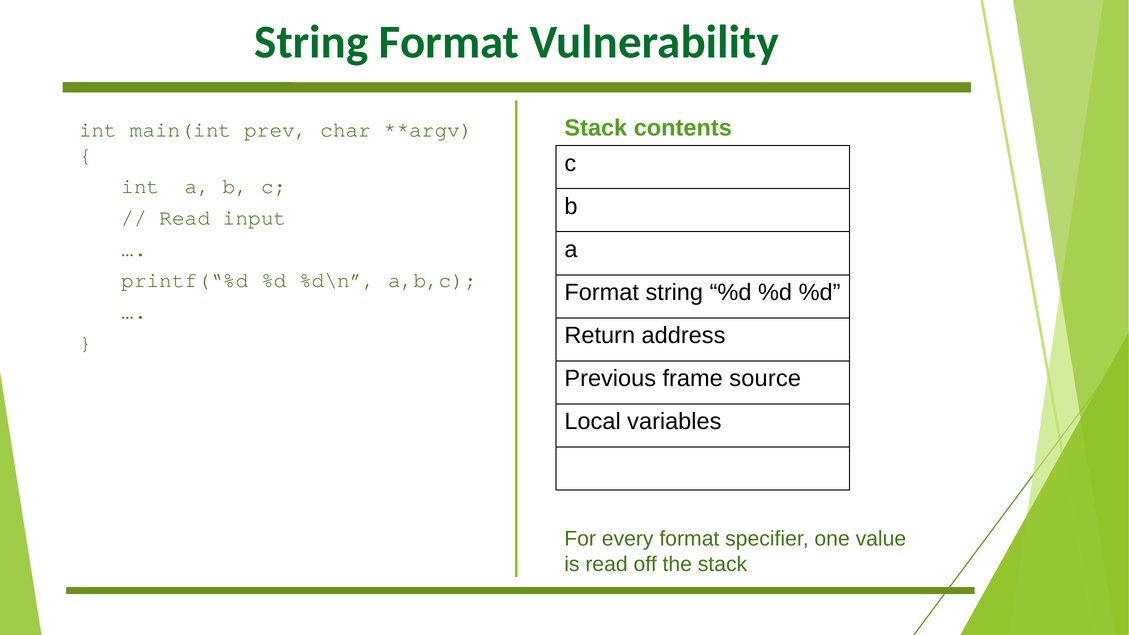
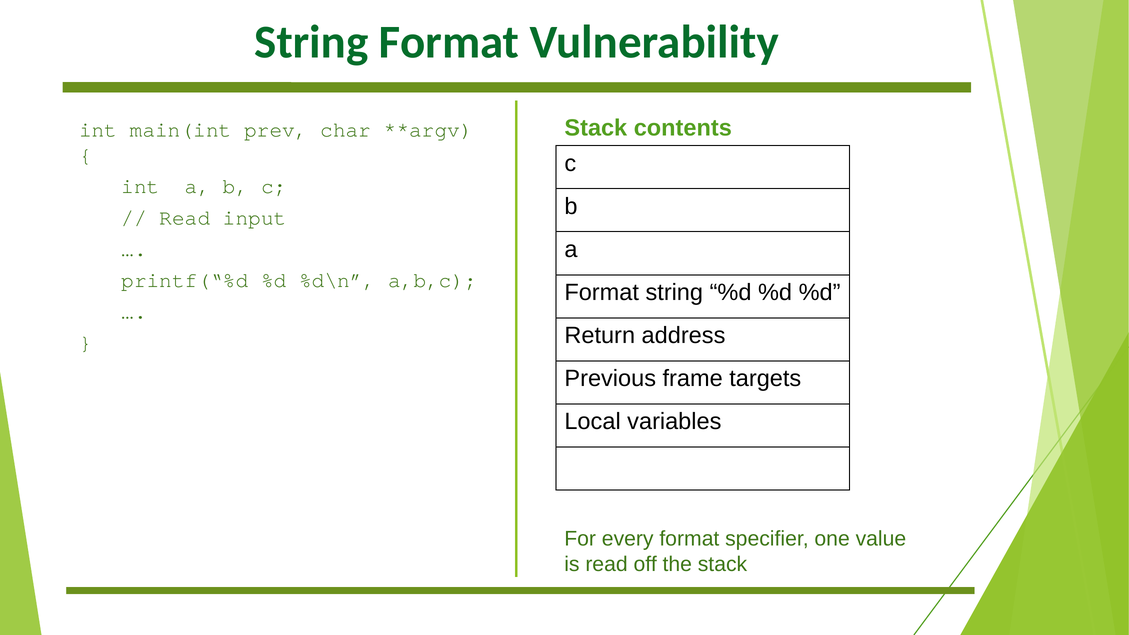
source: source -> targets
